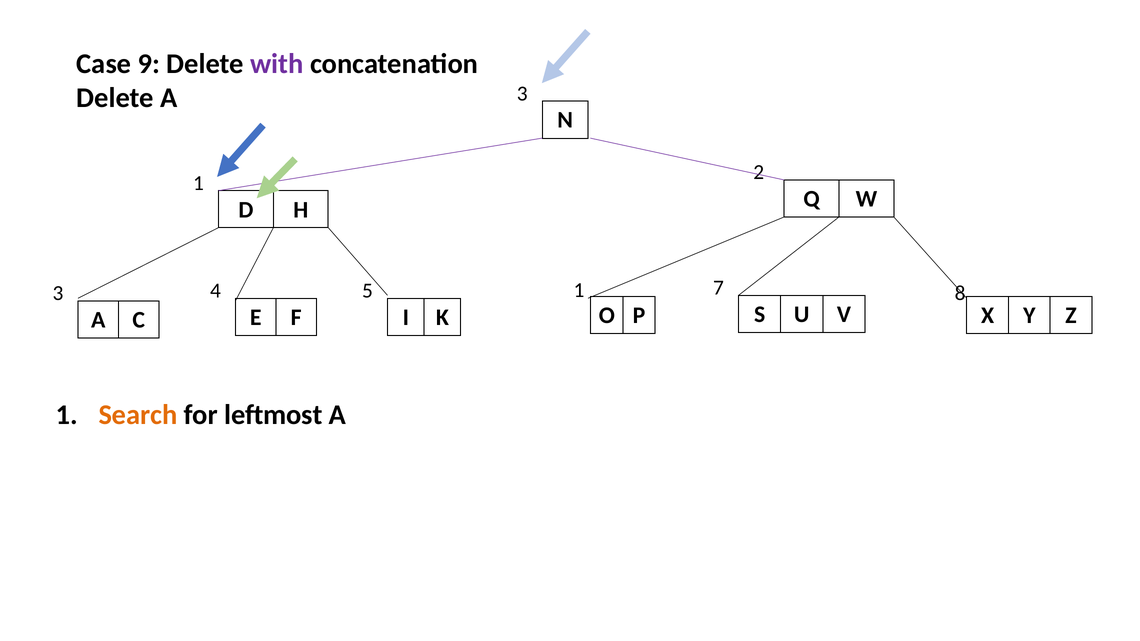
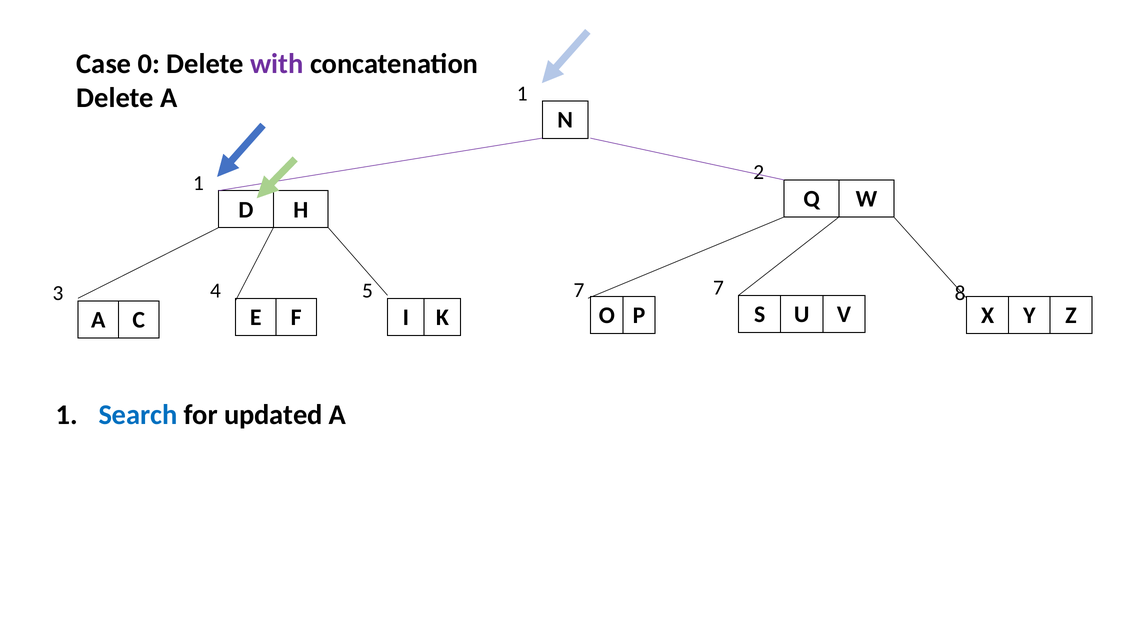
9: 9 -> 0
A 3: 3 -> 1
5 1: 1 -> 7
Search colour: orange -> blue
leftmost: leftmost -> updated
